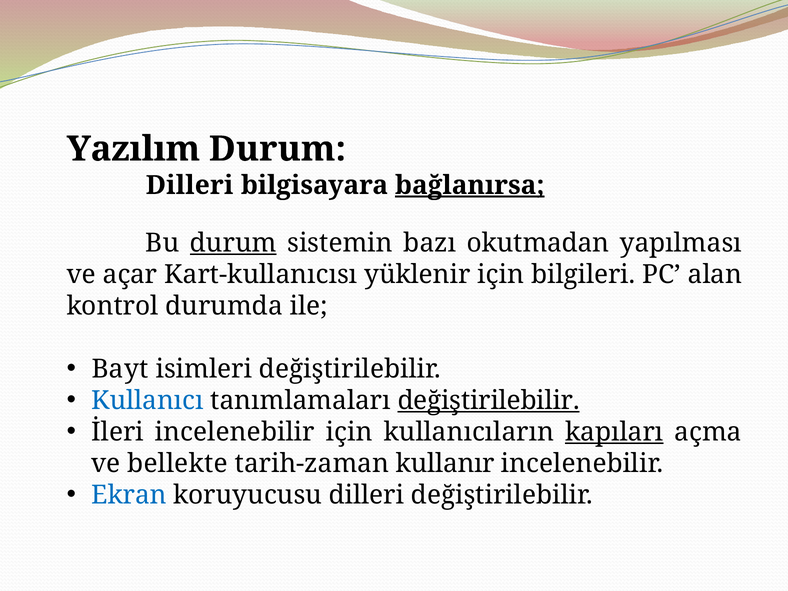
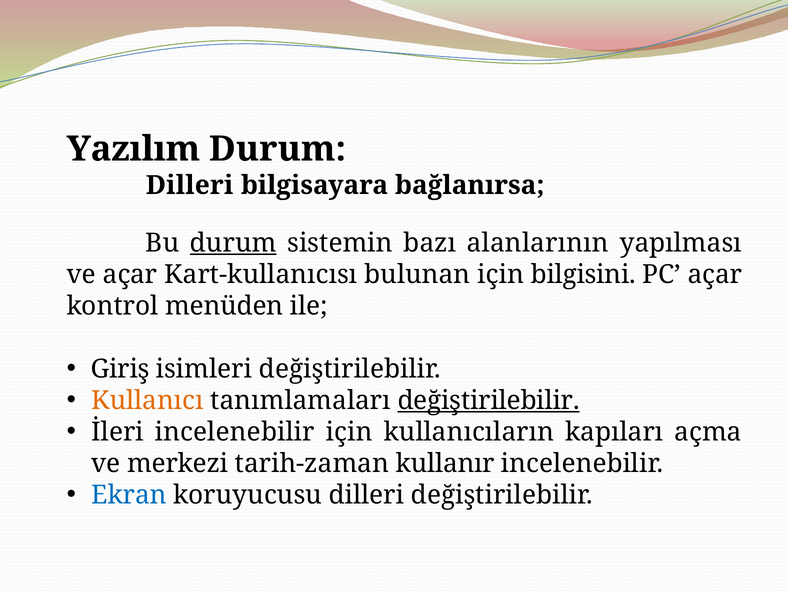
bağlanırsa underline: present -> none
okutmadan: okutmadan -> alanlarının
yüklenir: yüklenir -> bulunan
bilgileri: bilgileri -> bilgisini
PC alan: alan -> açar
durumda: durumda -> menüden
Bayt: Bayt -> Giriş
Kullanıcı colour: blue -> orange
kapıları underline: present -> none
bellekte: bellekte -> merkezi
